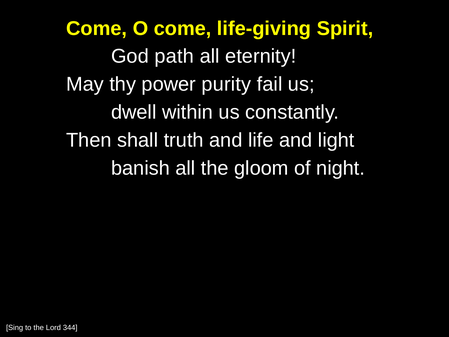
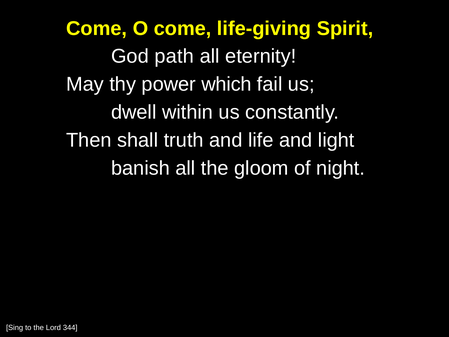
purity: purity -> which
